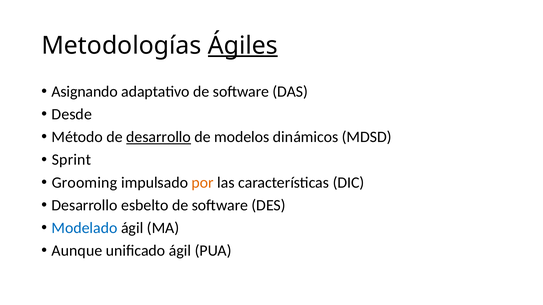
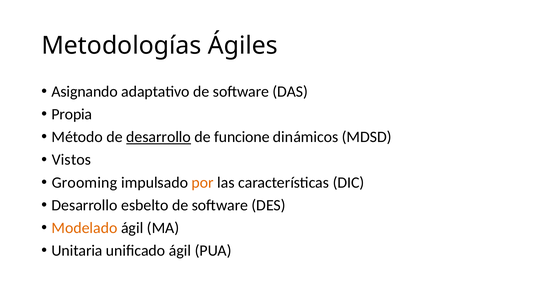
Ágiles underline: present -> none
Desde: Desde -> Propia
modelos: modelos -> funcione
Sprint: Sprint -> Vistos
Modelado colour: blue -> orange
Aunque: Aunque -> Unitaria
